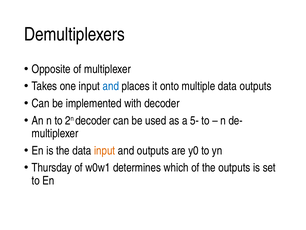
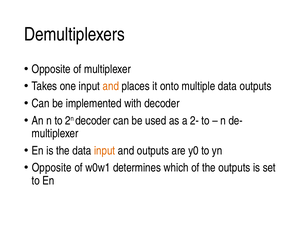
and at (111, 86) colour: blue -> orange
5-: 5- -> 2-
Thursday at (52, 167): Thursday -> Opposite
